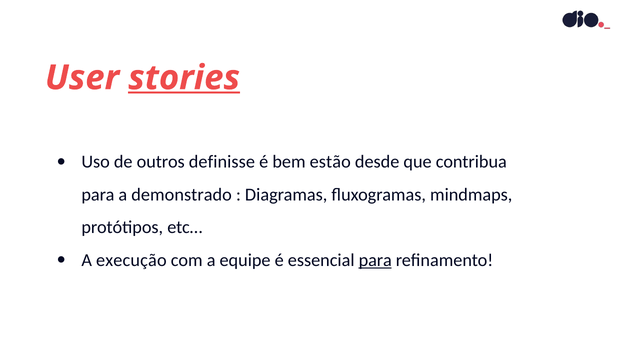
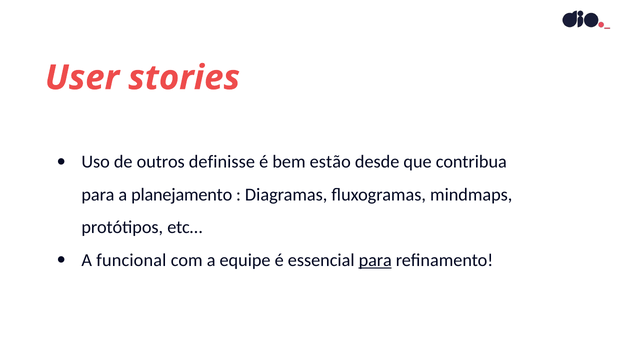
stories underline: present -> none
demonstrado: demonstrado -> planejamento
execução: execução -> funcional
